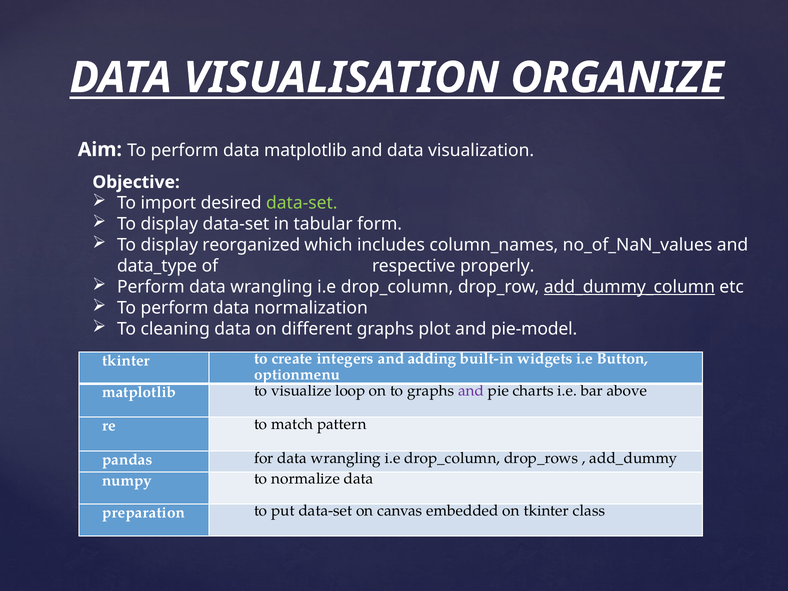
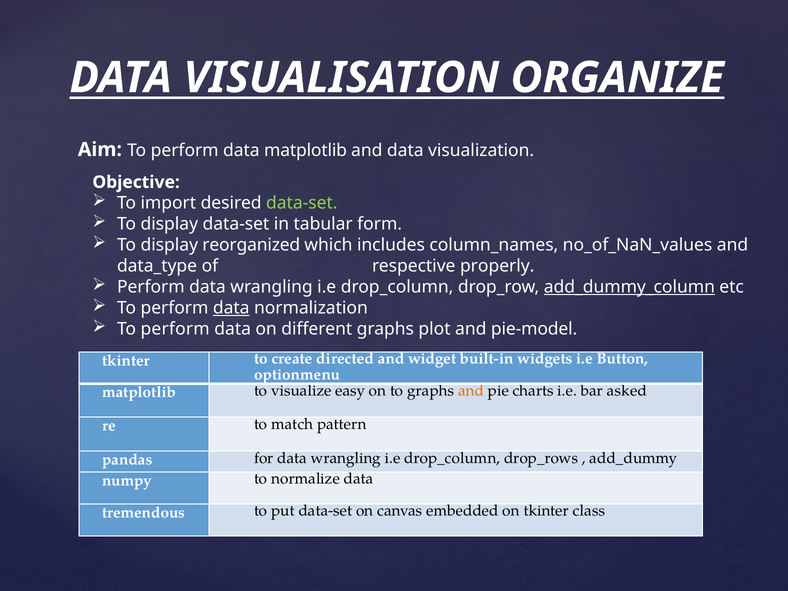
data at (231, 308) underline: none -> present
cleaning at (175, 329): cleaning -> perform
integers: integers -> directed
adding: adding -> widget
loop: loop -> easy
and at (471, 391) colour: purple -> orange
above: above -> asked
preparation: preparation -> tremendous
